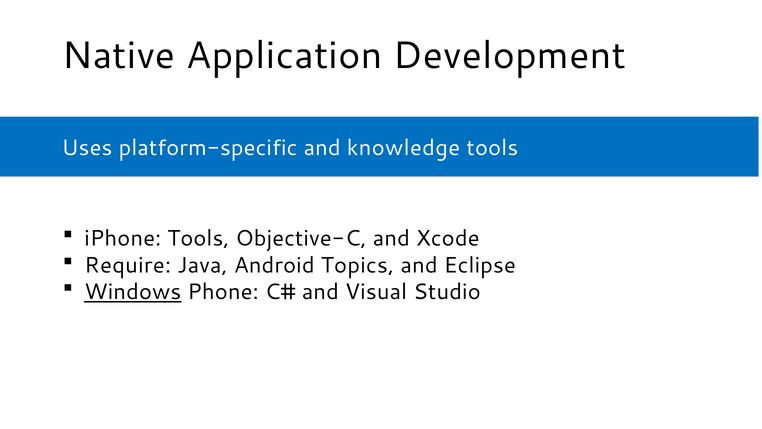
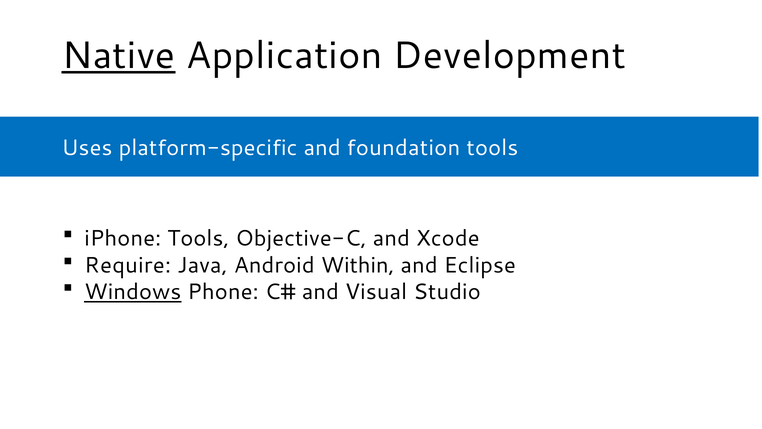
Native underline: none -> present
knowledge: knowledge -> foundation
Topics: Topics -> Within
